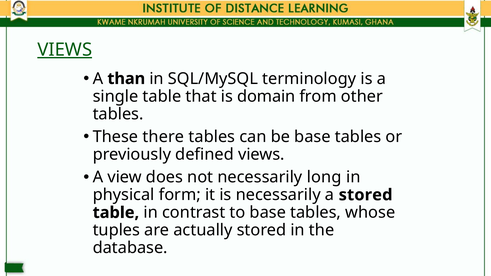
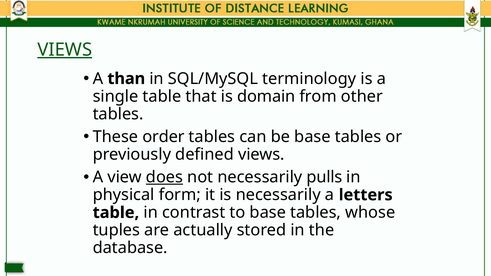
there: there -> order
does underline: none -> present
long: long -> pulls
a stored: stored -> letters
